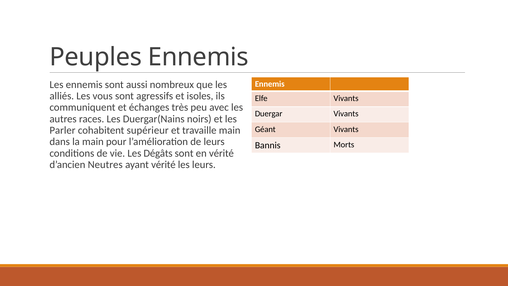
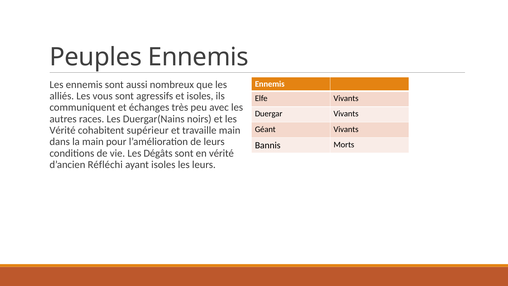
Parler at (62, 130): Parler -> Vérité
Neutres: Neutres -> Réfléchi
ayant vérité: vérité -> isoles
